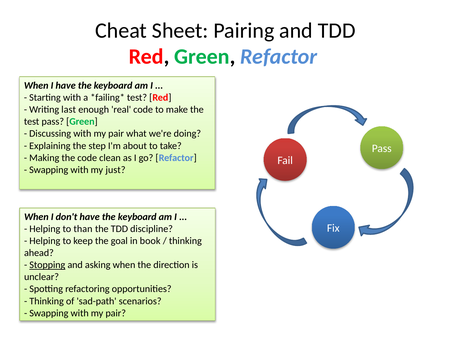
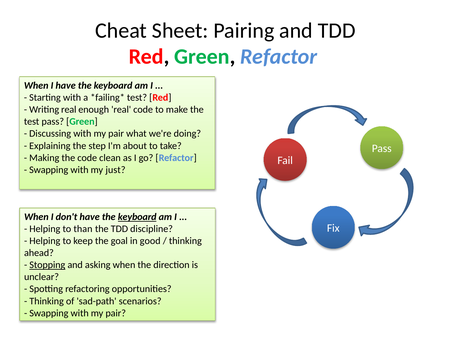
Writing last: last -> real
keyboard at (137, 217) underline: none -> present
book: book -> good
